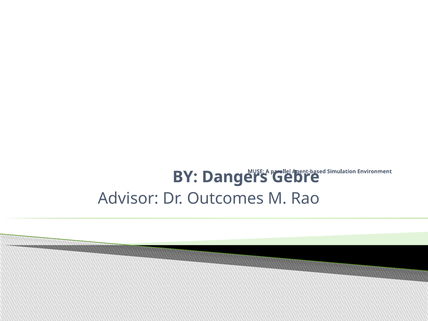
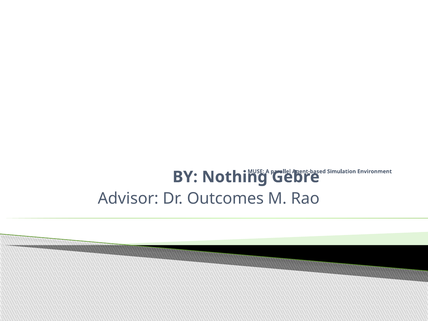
Dangers: Dangers -> Nothing
